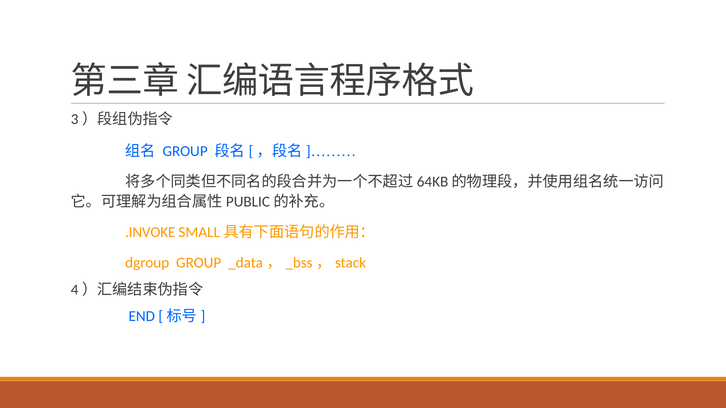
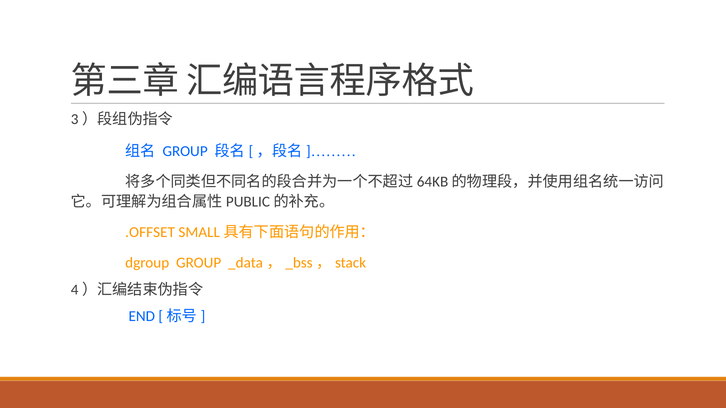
.INVOKE: .INVOKE -> .OFFSET
